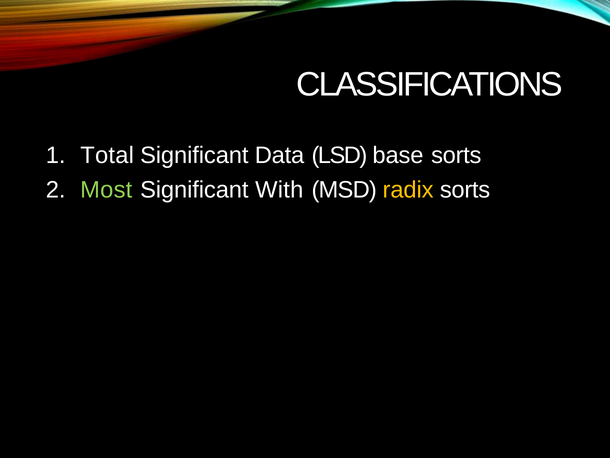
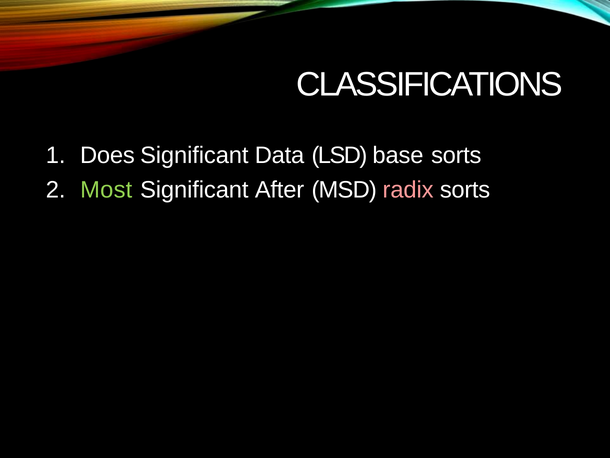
Total: Total -> Does
With: With -> After
radix colour: yellow -> pink
